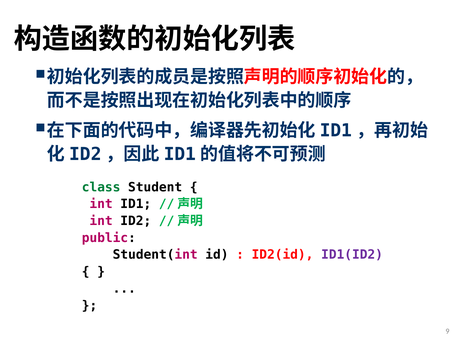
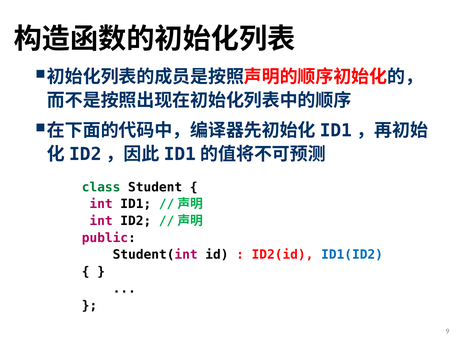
ID1(ID2 colour: purple -> blue
